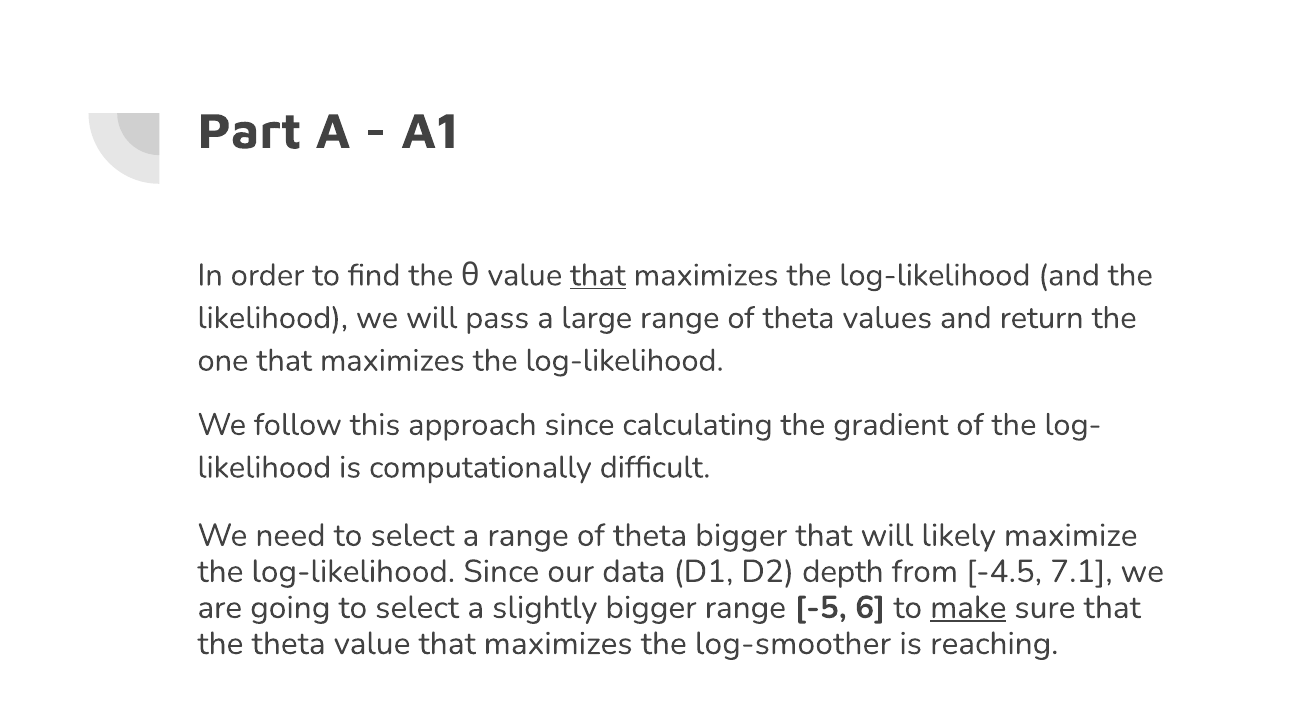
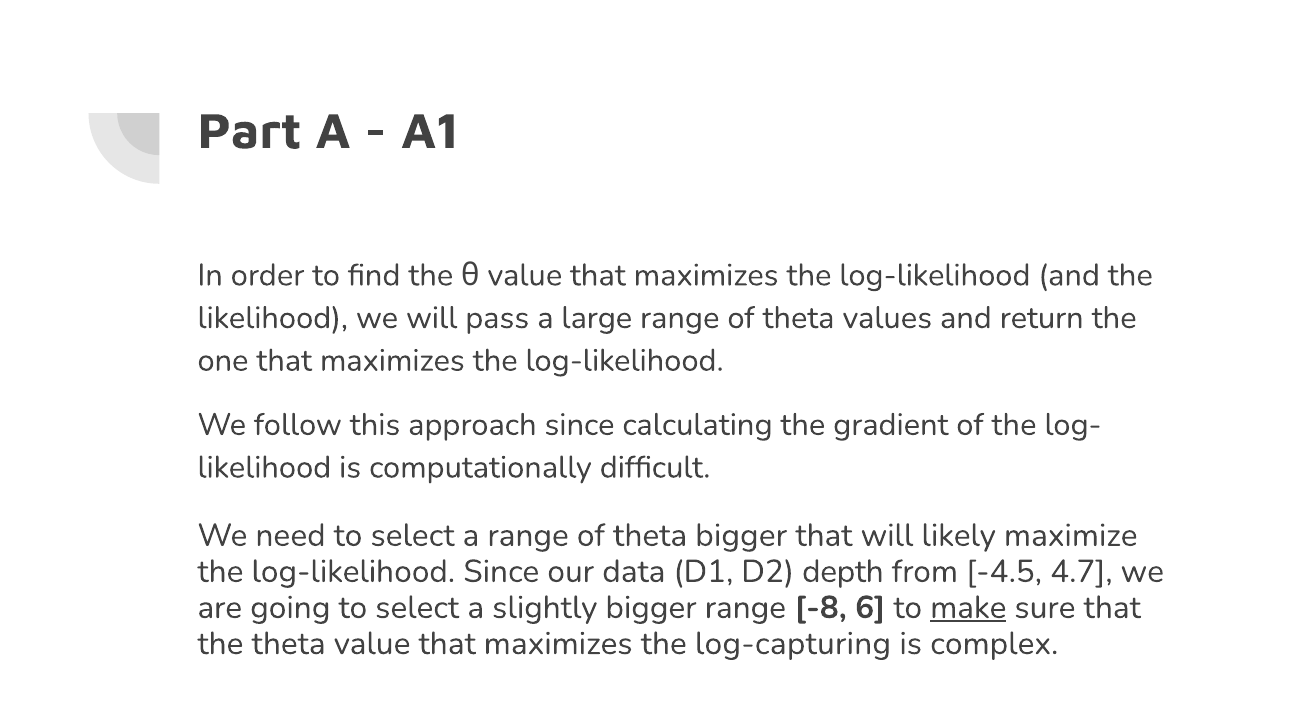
that at (598, 275) underline: present -> none
7.1: 7.1 -> 4.7
-5: -5 -> -8
log-smoother: log-smoother -> log-capturing
reaching: reaching -> complex
